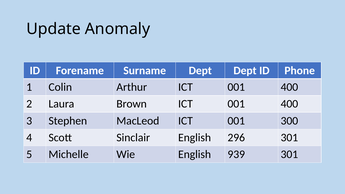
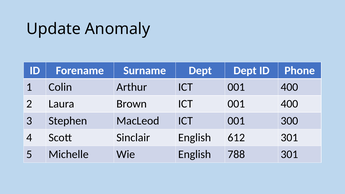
296: 296 -> 612
939: 939 -> 788
